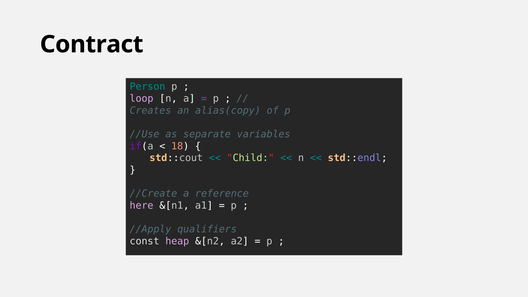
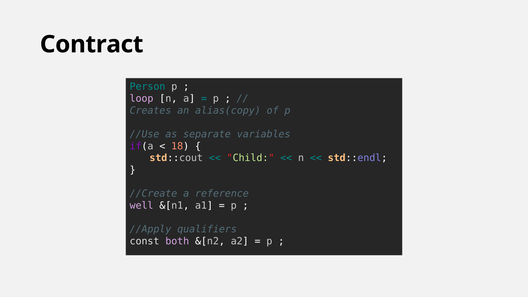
here: here -> well
heap: heap -> both
